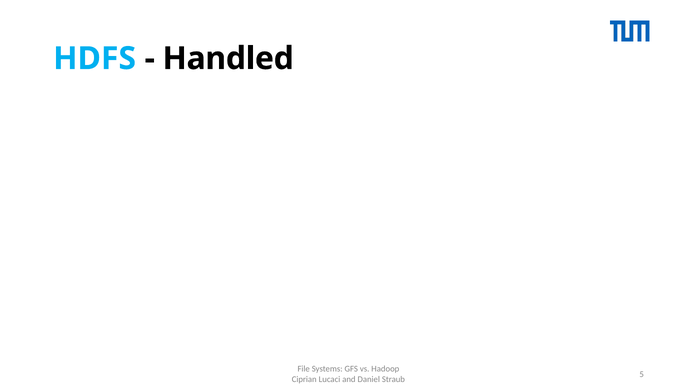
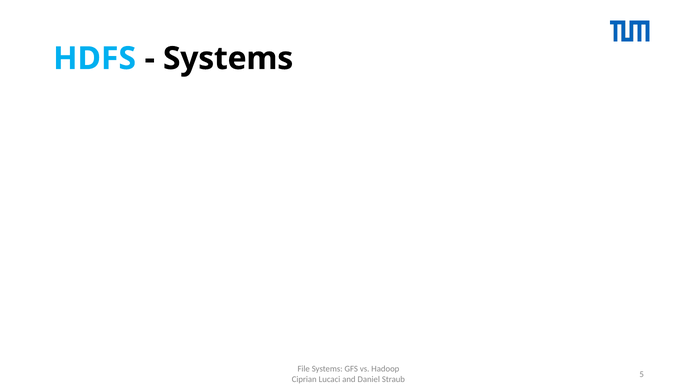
Handled at (228, 59): Handled -> Systems
